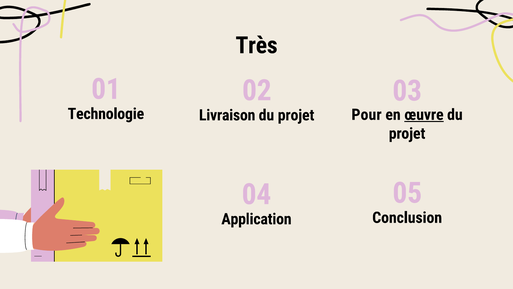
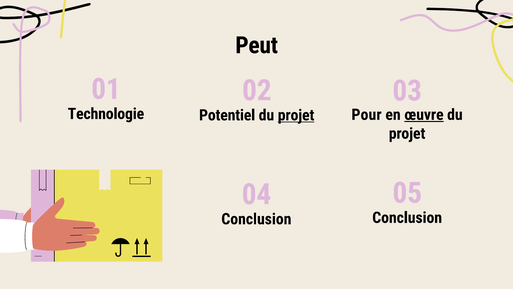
Très: Très -> Peut
Livraison: Livraison -> Potentiel
projet at (296, 115) underline: none -> present
Application at (256, 219): Application -> Conclusion
